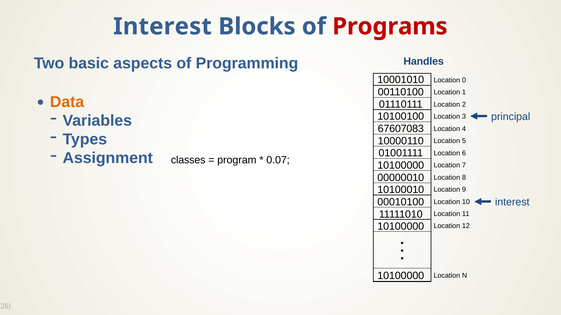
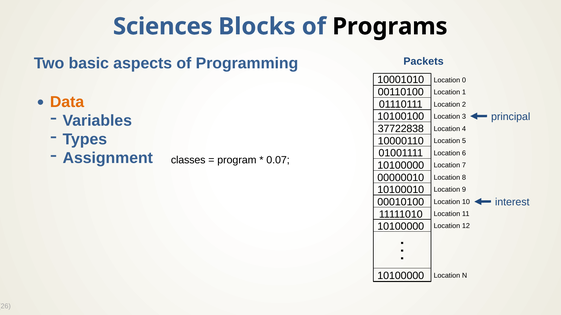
Interest at (163, 27): Interest -> Sciences
Programs colour: red -> black
Handles: Handles -> Packets
67607083: 67607083 -> 37722838
